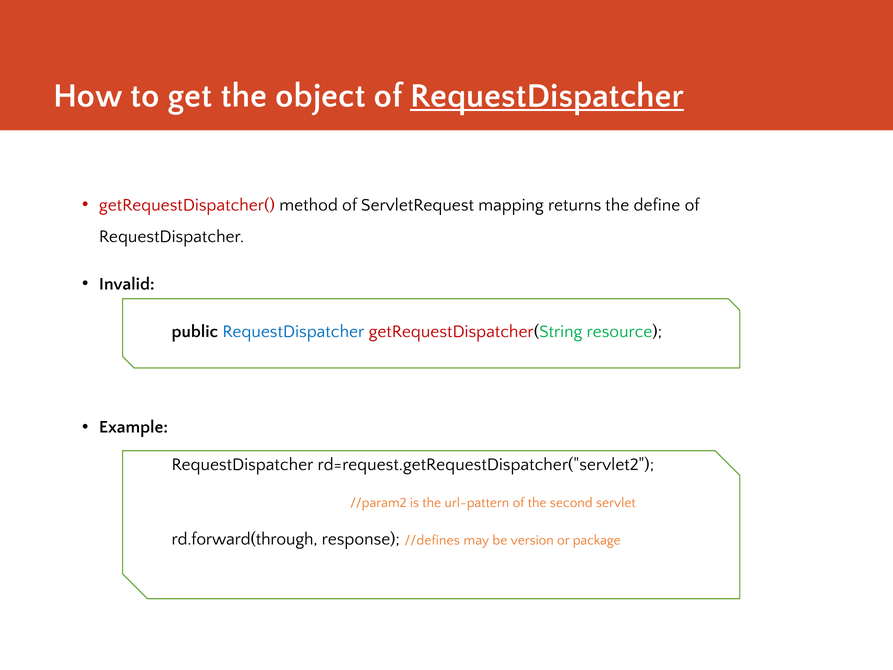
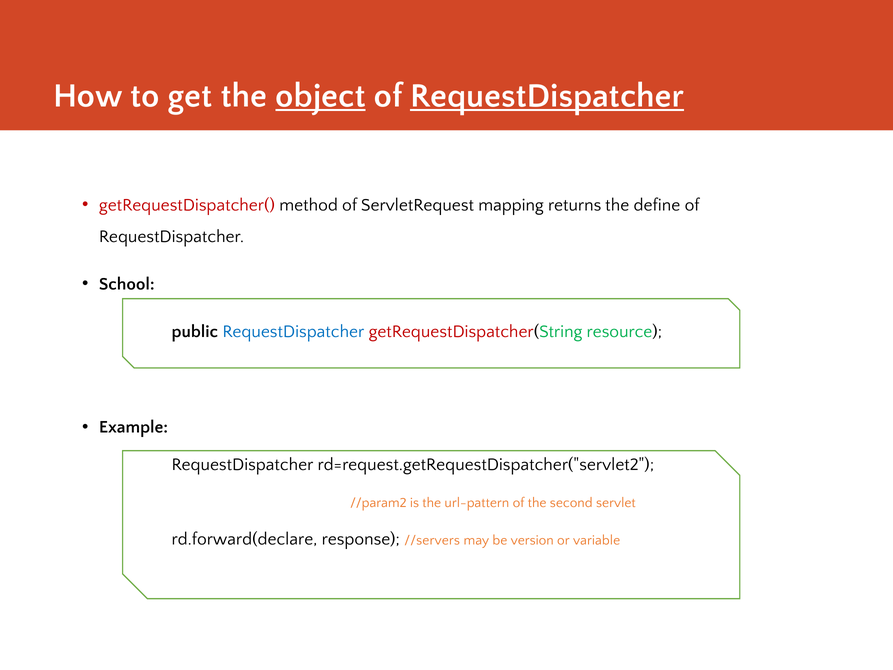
object underline: none -> present
Invalid: Invalid -> School
rd.forward(through: rd.forward(through -> rd.forward(declare
//defines: //defines -> //servers
package: package -> variable
